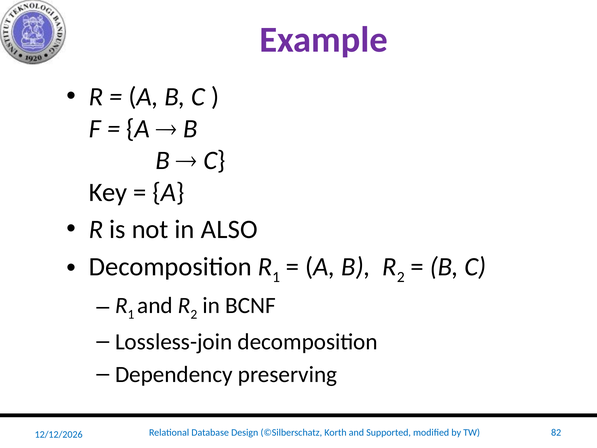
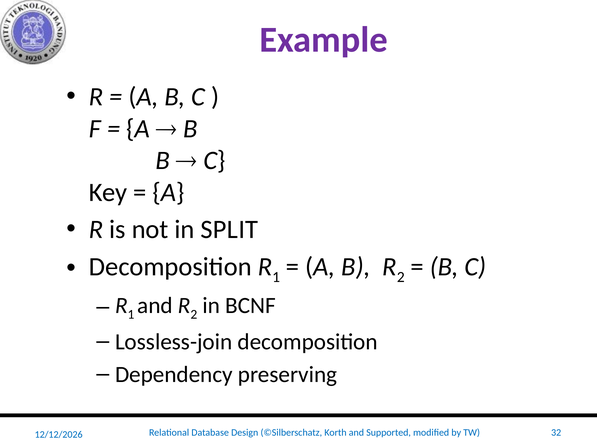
ALSO: ALSO -> SPLIT
82: 82 -> 32
